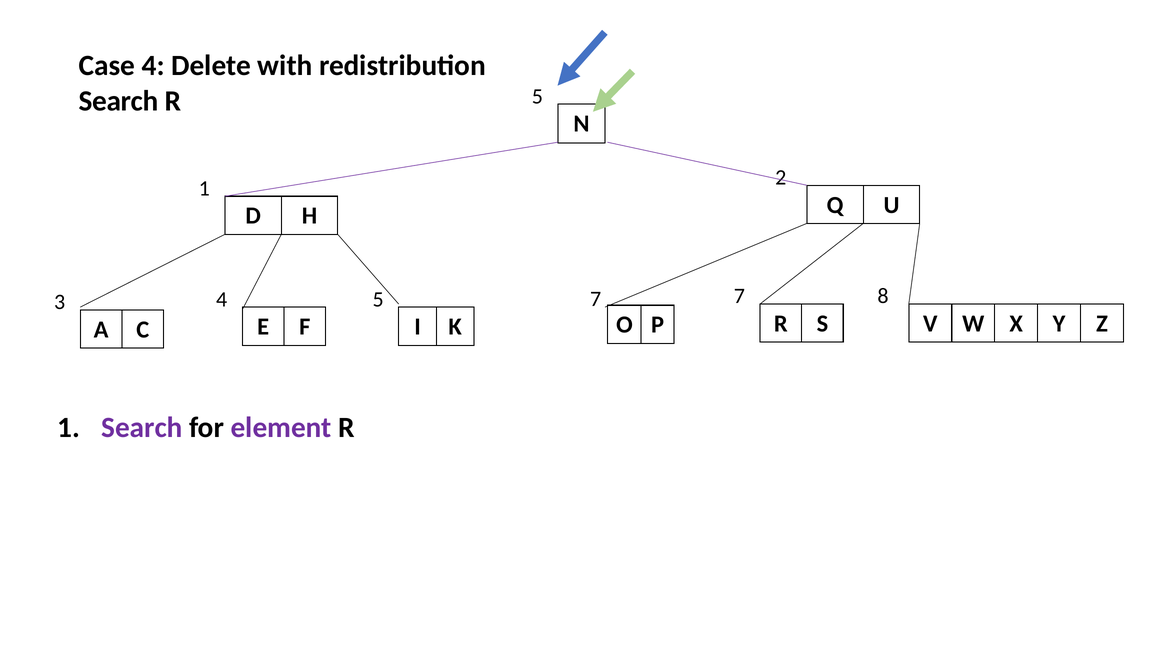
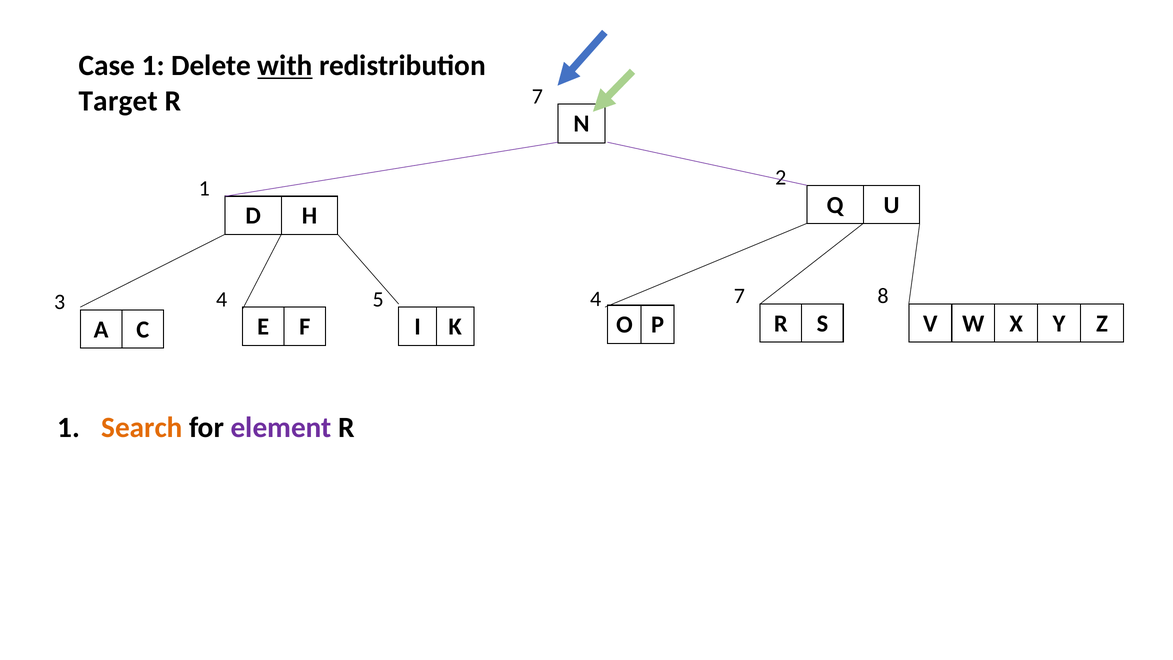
Case 4: 4 -> 1
with underline: none -> present
Search at (119, 101): Search -> Target
R 5: 5 -> 7
5 7: 7 -> 4
Search at (142, 427) colour: purple -> orange
